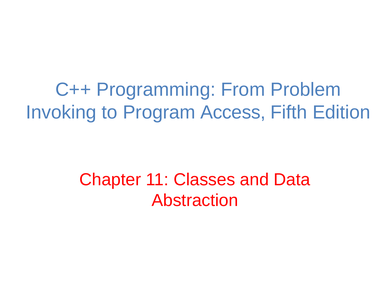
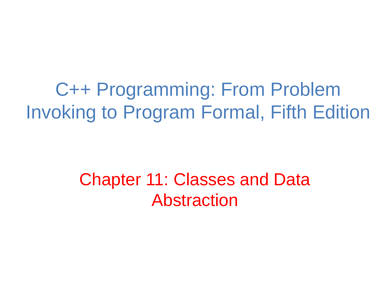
Access: Access -> Formal
